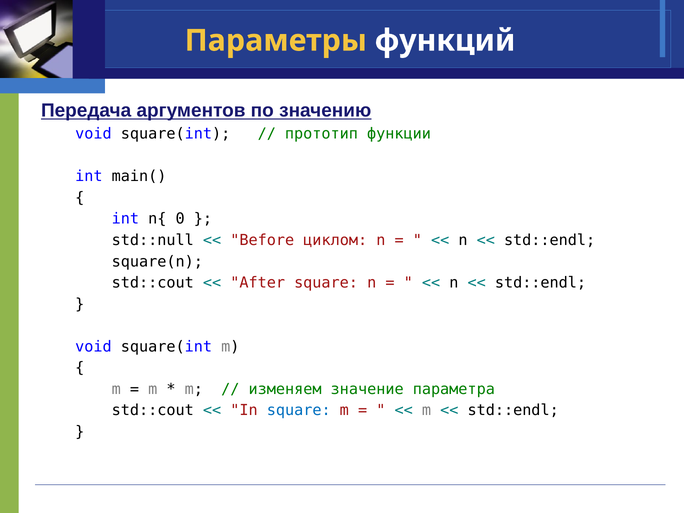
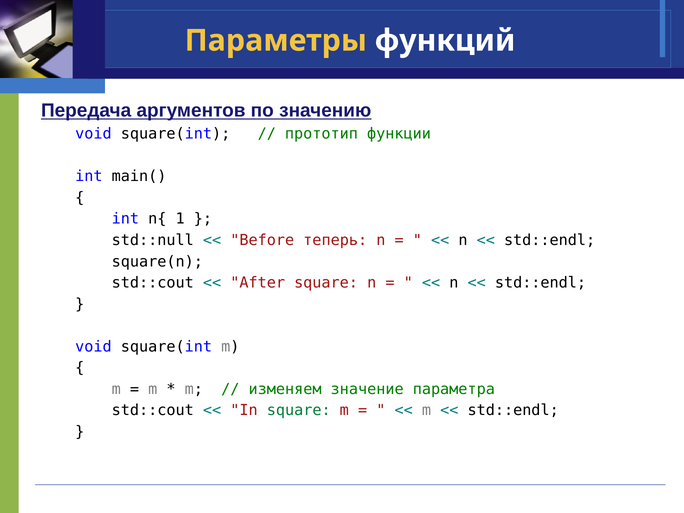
0: 0 -> 1
циклом: циклом -> теперь
square at (299, 410) colour: blue -> green
